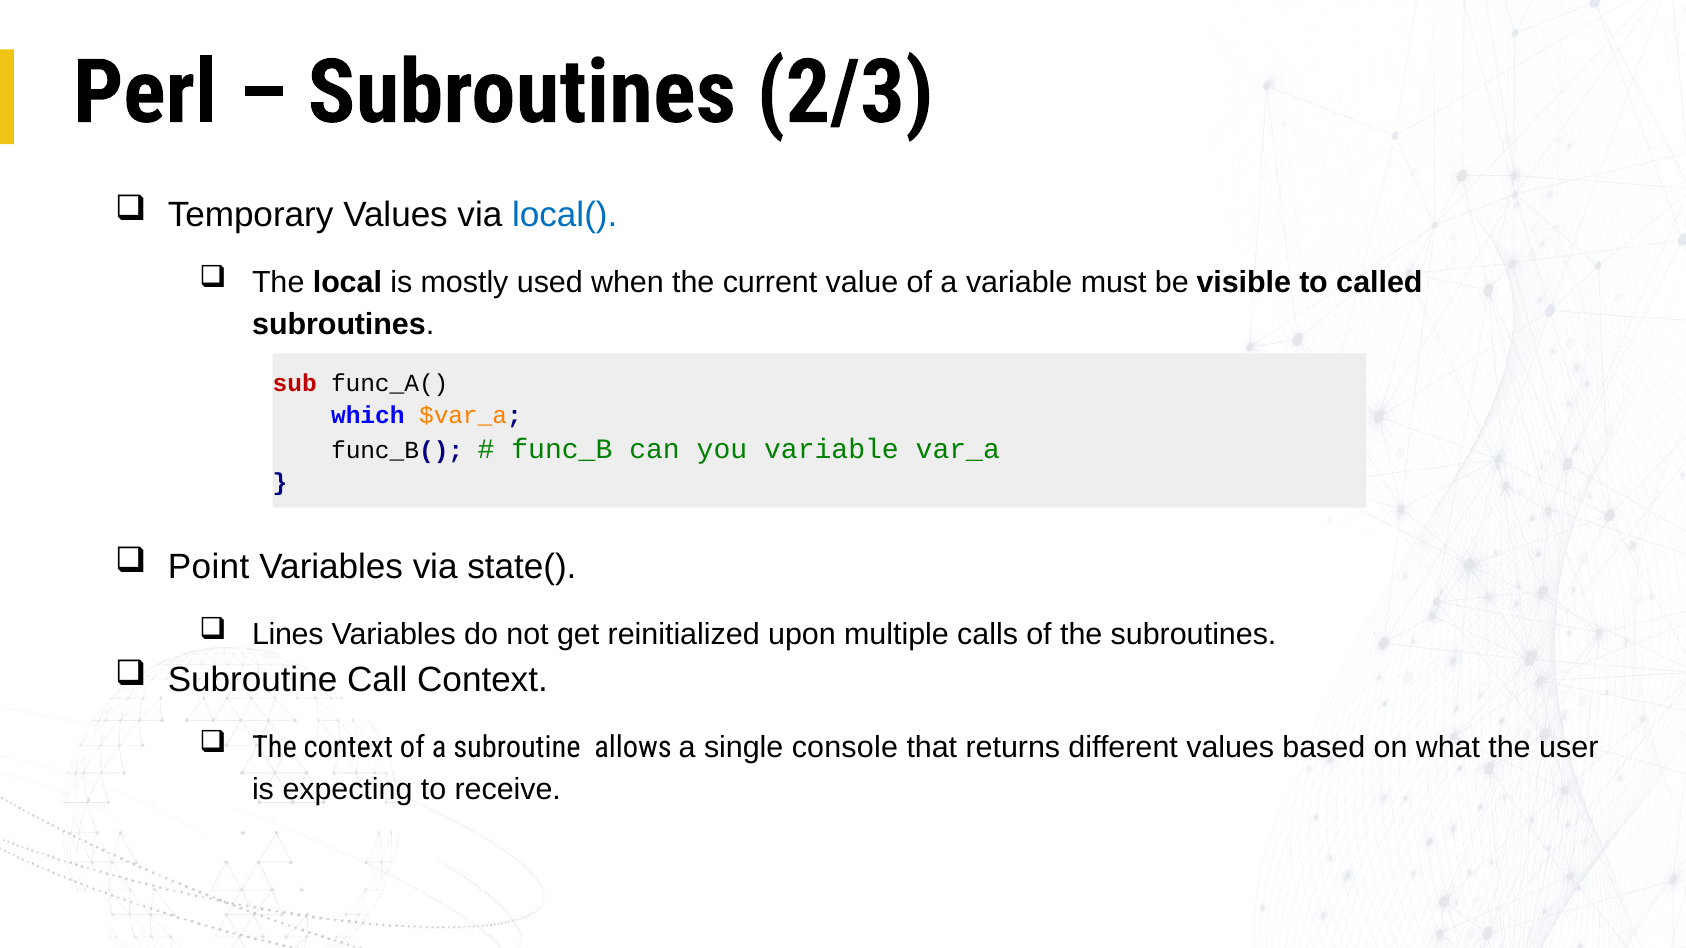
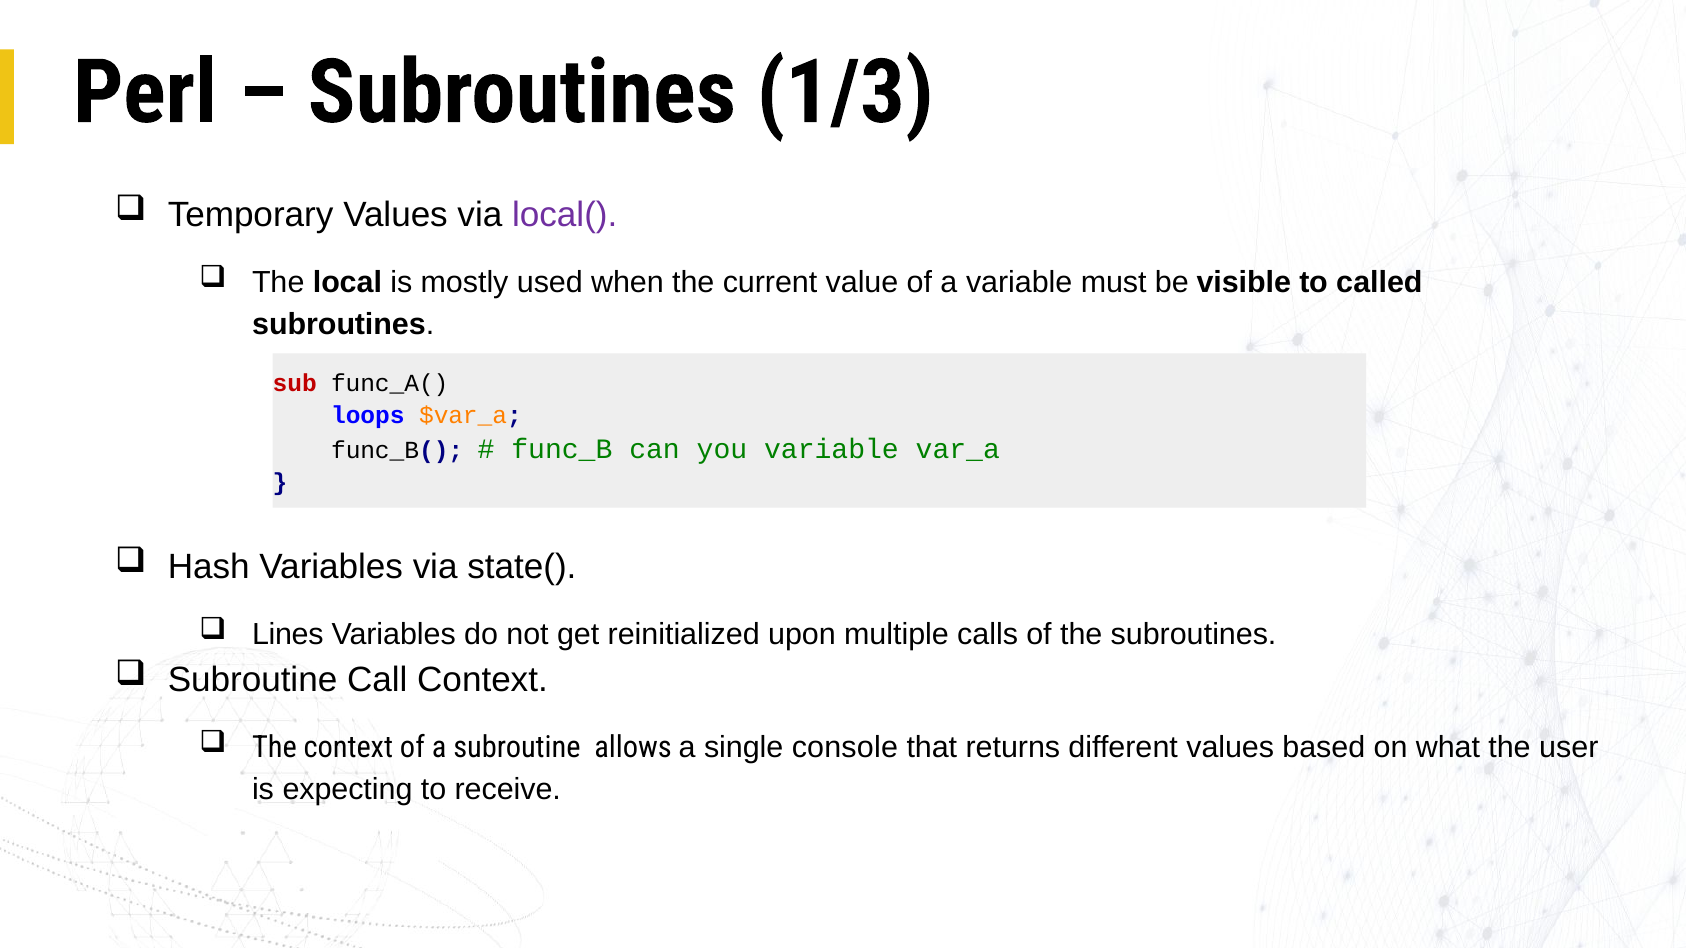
2/3: 2/3 -> 1/3
local( colour: blue -> purple
which: which -> loops
Point: Point -> Hash
